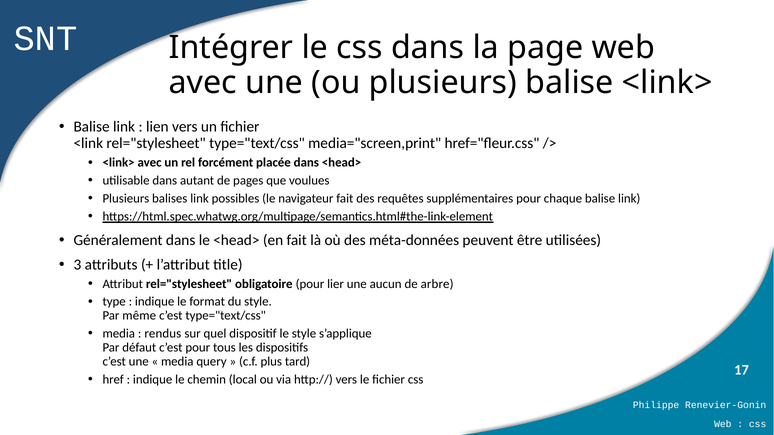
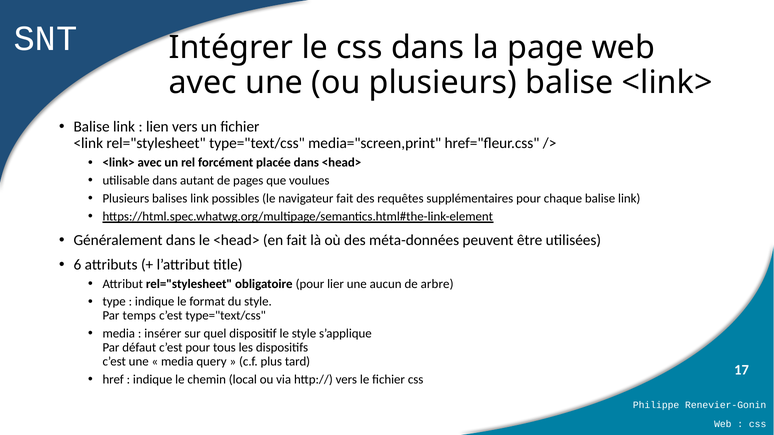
3: 3 -> 6
même: même -> temps
rendus: rendus -> insérer
